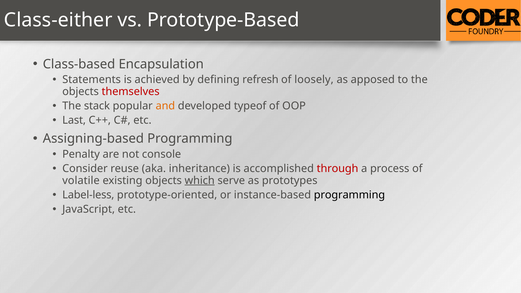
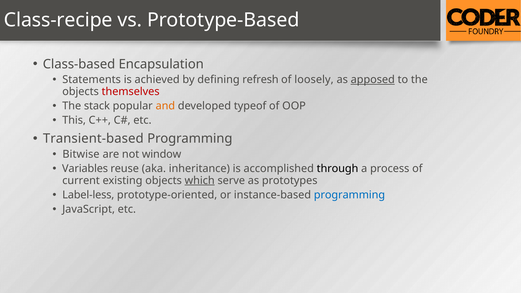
Class-either: Class-either -> Class-recipe
apposed underline: none -> present
Last: Last -> This
Assigning-based: Assigning-based -> Transient-based
Penalty: Penalty -> Bitwise
console: console -> window
Consider: Consider -> Variables
through colour: red -> black
volatile: volatile -> current
programming at (349, 195) colour: black -> blue
